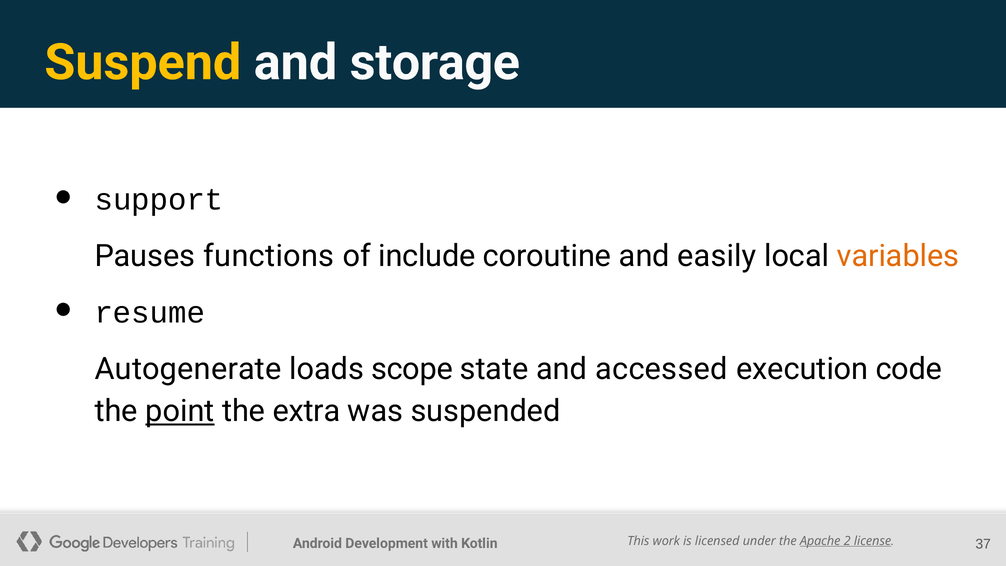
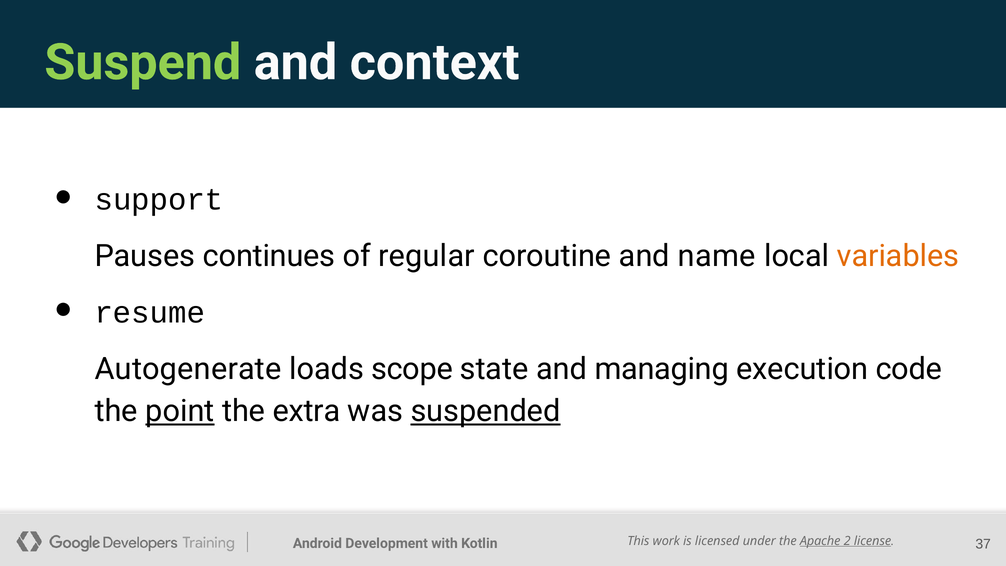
Suspend colour: yellow -> light green
storage: storage -> context
functions: functions -> continues
include: include -> regular
easily: easily -> name
accessed: accessed -> managing
suspended underline: none -> present
